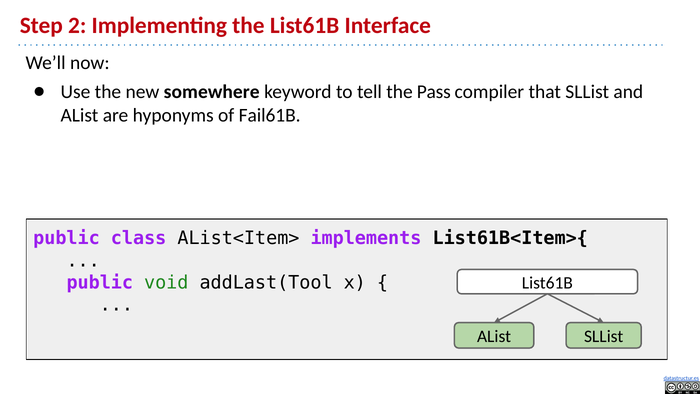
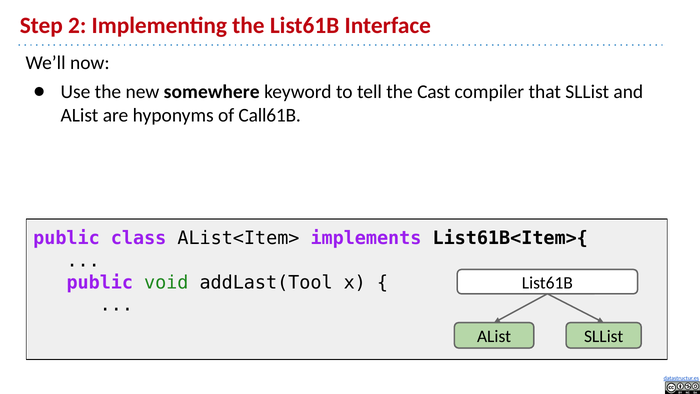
Pass: Pass -> Cast
Fail61B: Fail61B -> Call61B
